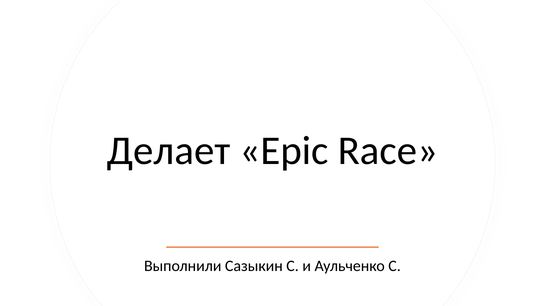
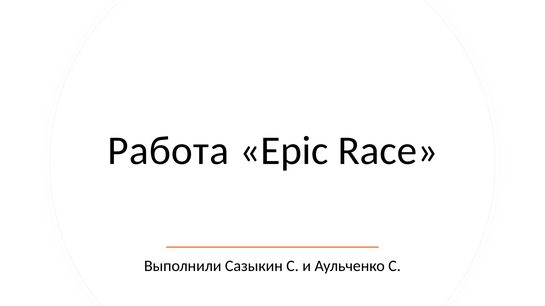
Делает: Делает -> Работа
